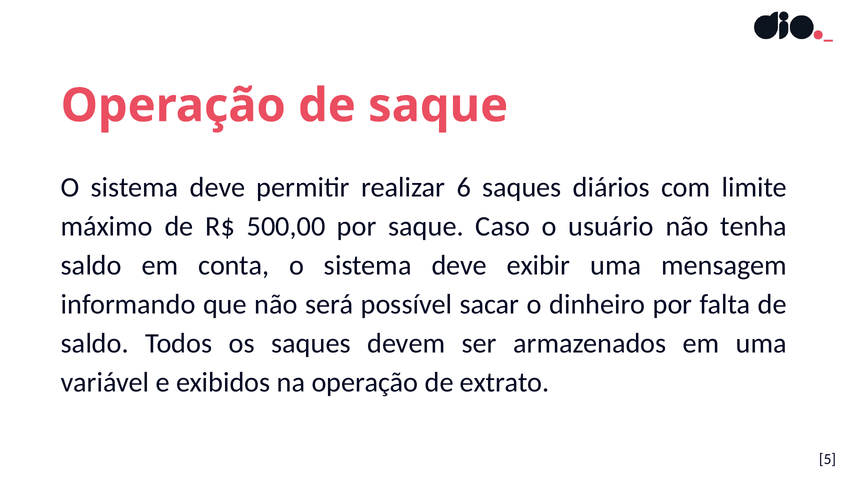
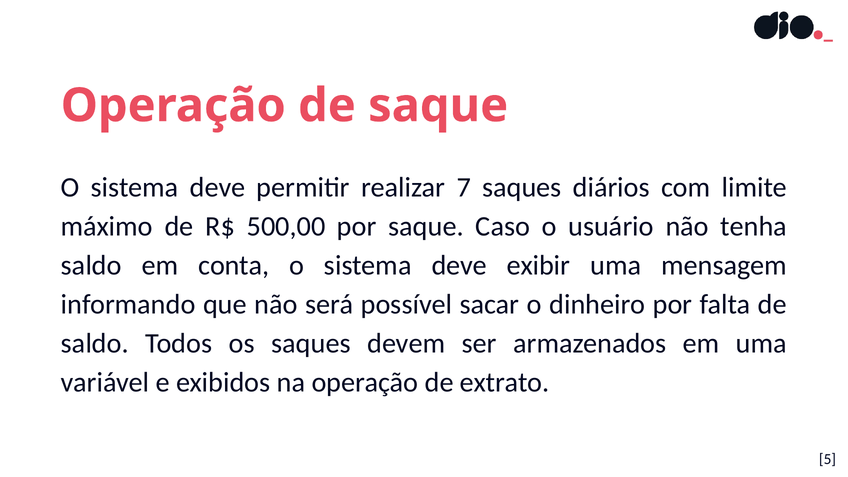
6: 6 -> 7
